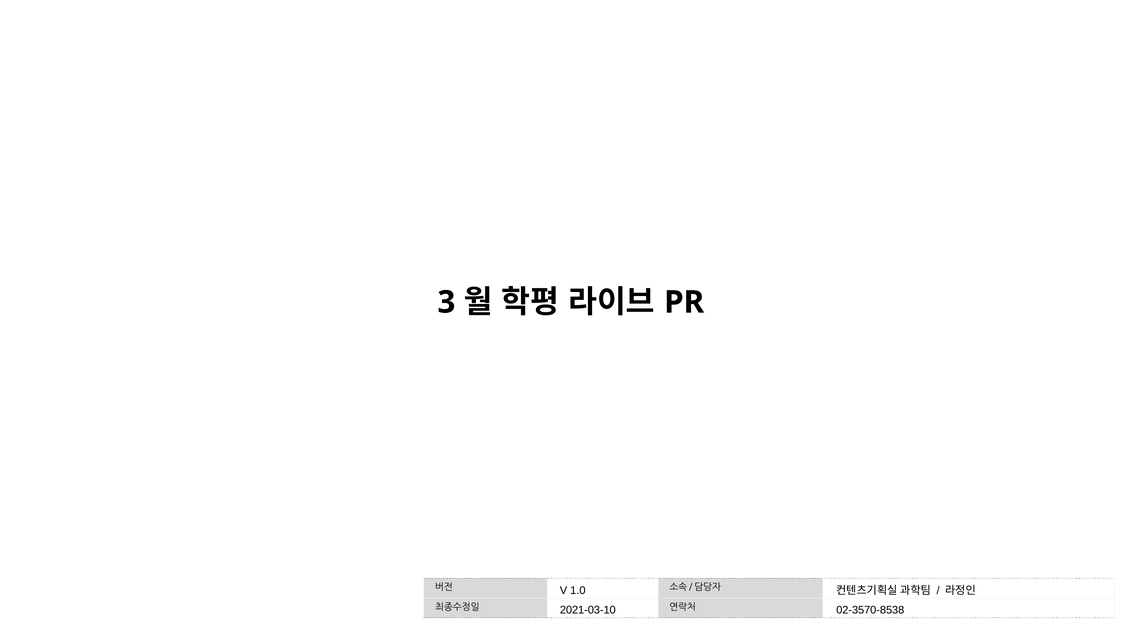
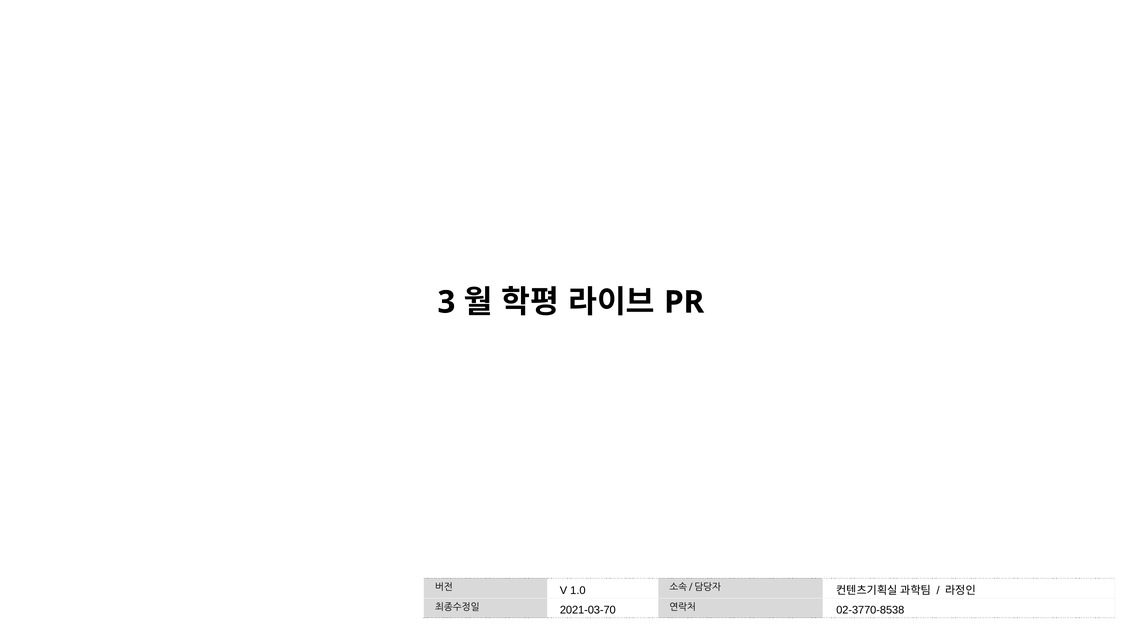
2021-03-10: 2021-03-10 -> 2021-03-70
02-3570-8538: 02-3570-8538 -> 02-3770-8538
